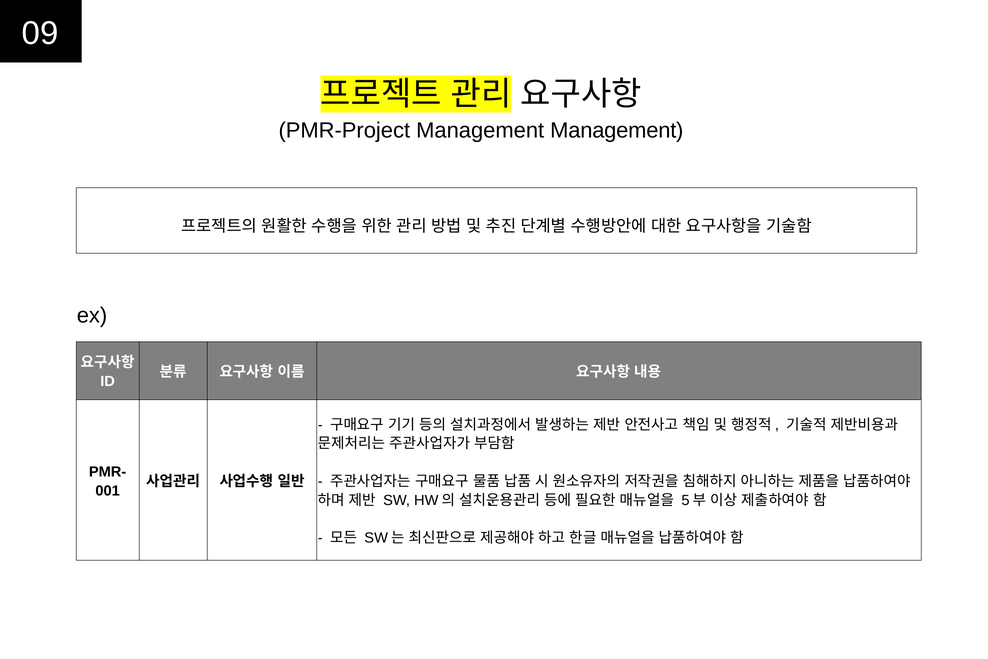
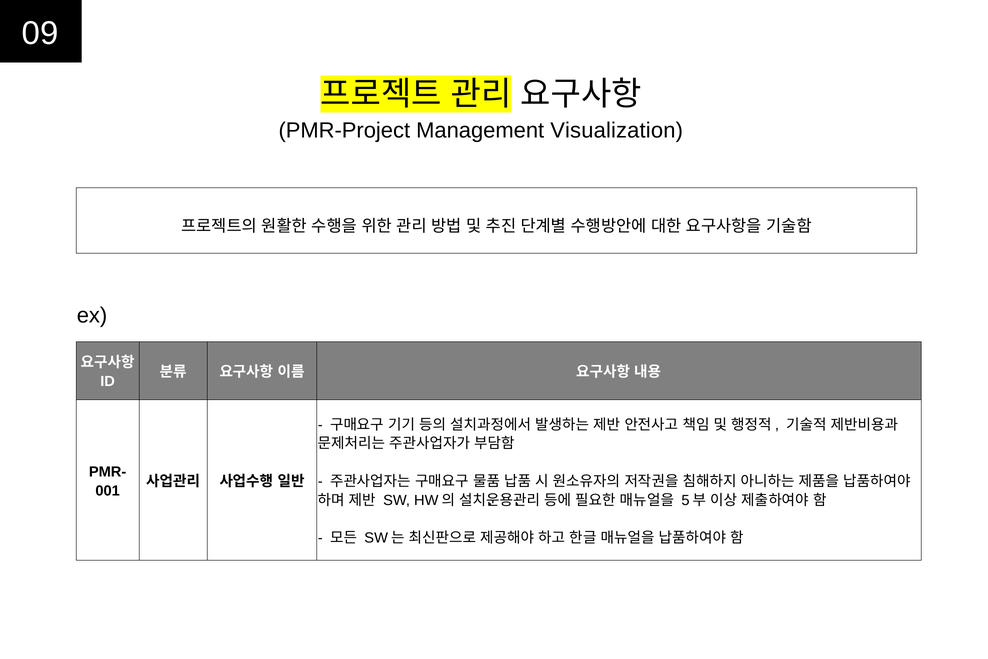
Management Management: Management -> Visualization
